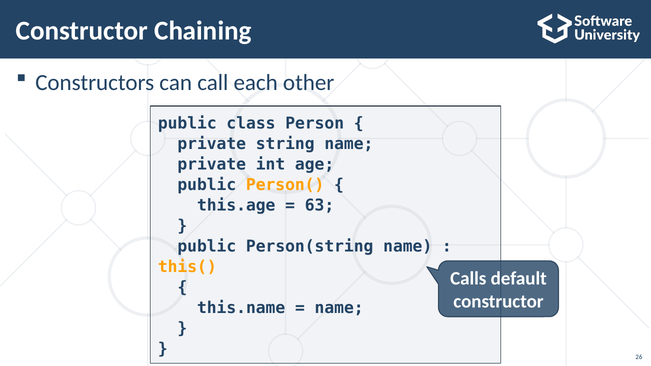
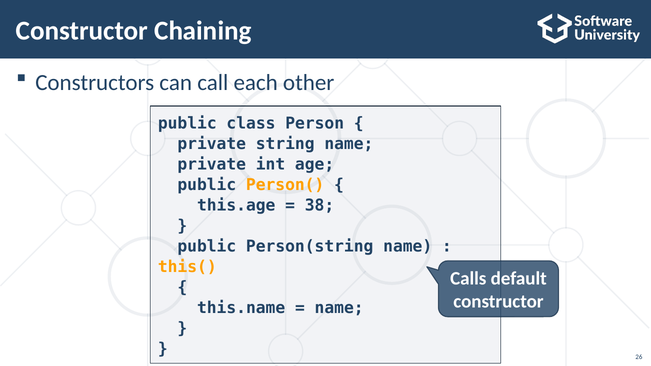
63: 63 -> 38
